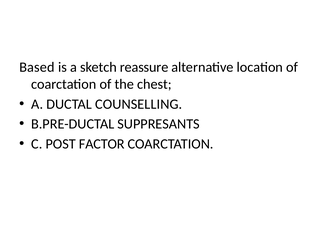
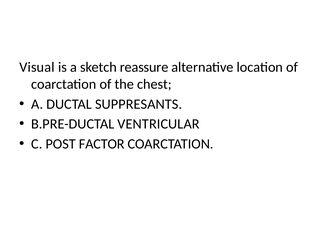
Based: Based -> Visual
COUNSELLING: COUNSELLING -> SUPPRESANTS
SUPPRESANTS: SUPPRESANTS -> VENTRICULAR
